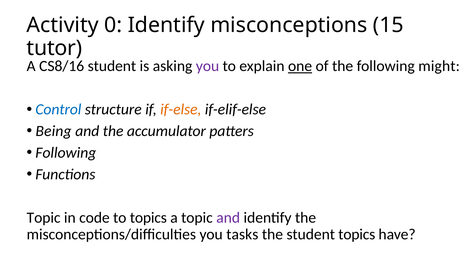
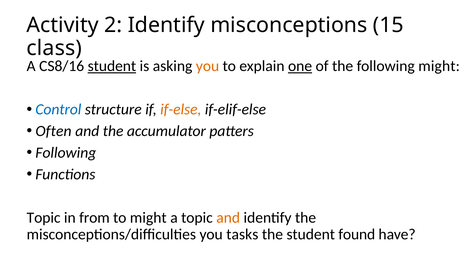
0: 0 -> 2
tutor: tutor -> class
student at (112, 66) underline: none -> present
you at (208, 66) colour: purple -> orange
Being: Being -> Often
code: code -> from
to topics: topics -> might
and at (228, 218) colour: purple -> orange
student topics: topics -> found
